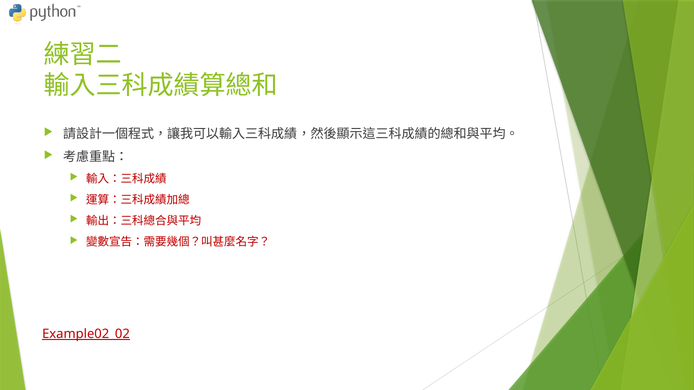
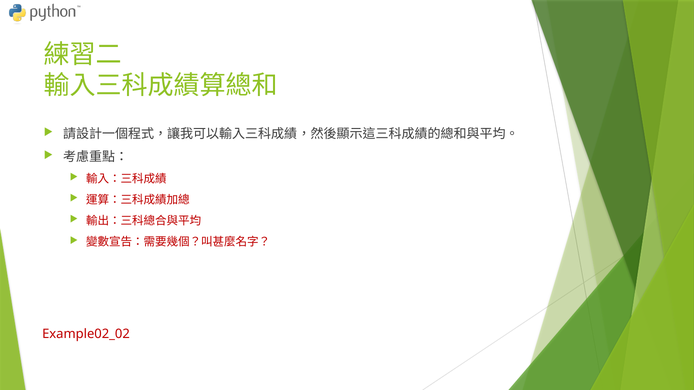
Example02_02 underline: present -> none
